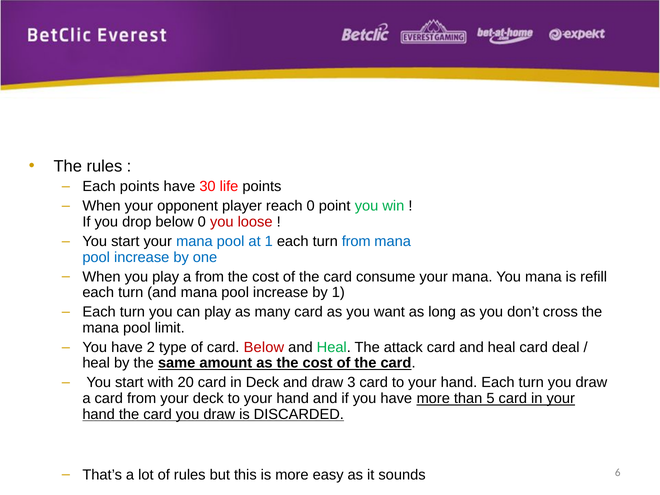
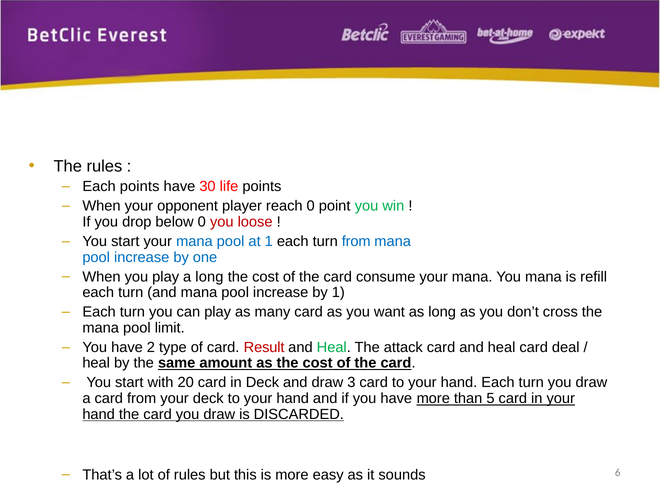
a from: from -> long
card Below: Below -> Result
